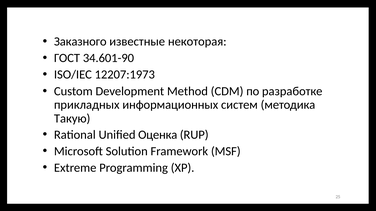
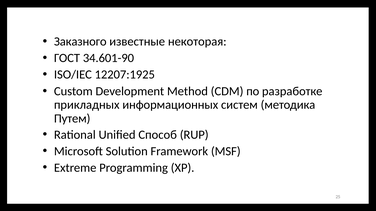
12207:1973: 12207:1973 -> 12207:1925
Такую: Такую -> Путем
Оценка: Оценка -> Способ
